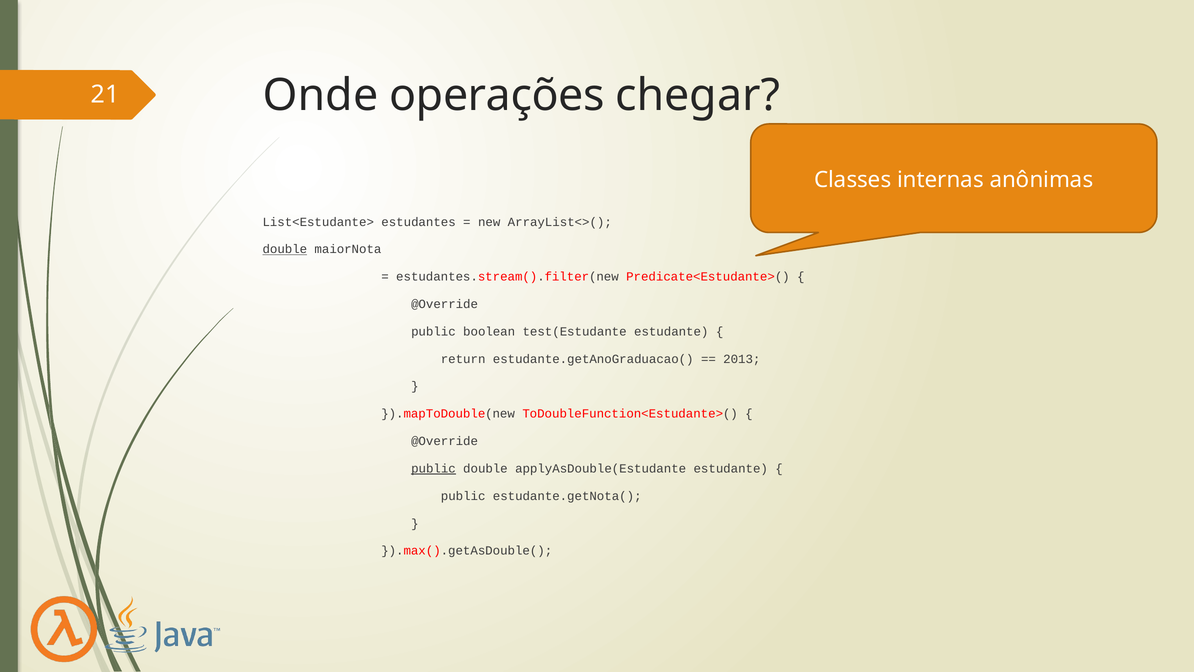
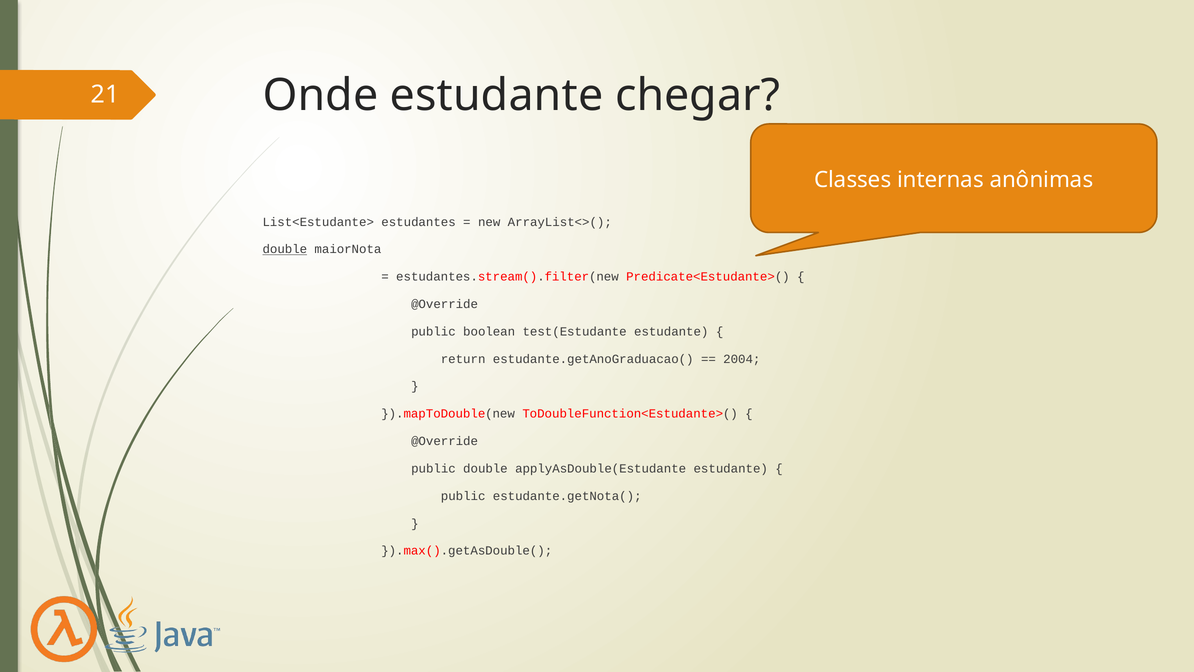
Onde operações: operações -> estudante
2013: 2013 -> 2004
public at (433, 468) underline: present -> none
